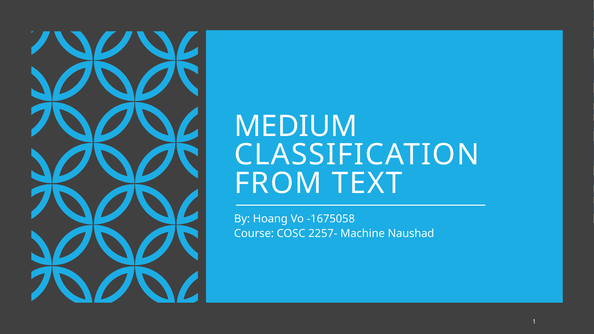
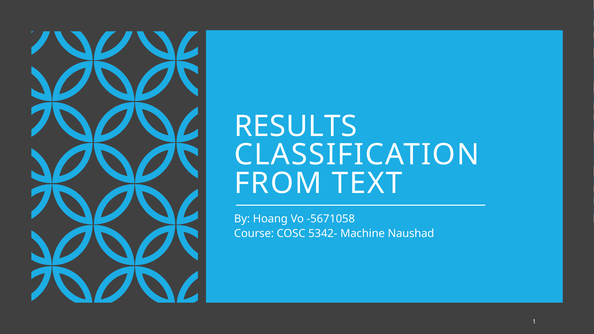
MEDIUM: MEDIUM -> RESULTS
-1675058: -1675058 -> -5671058
2257-: 2257- -> 5342-
